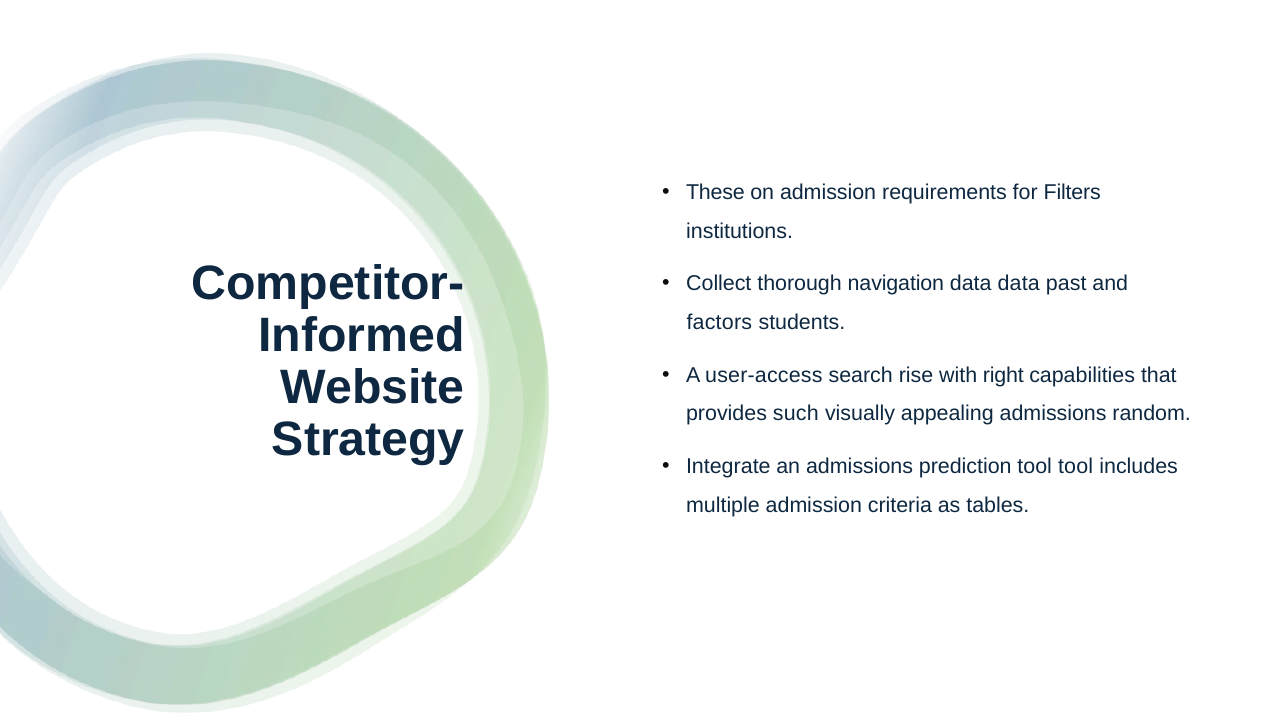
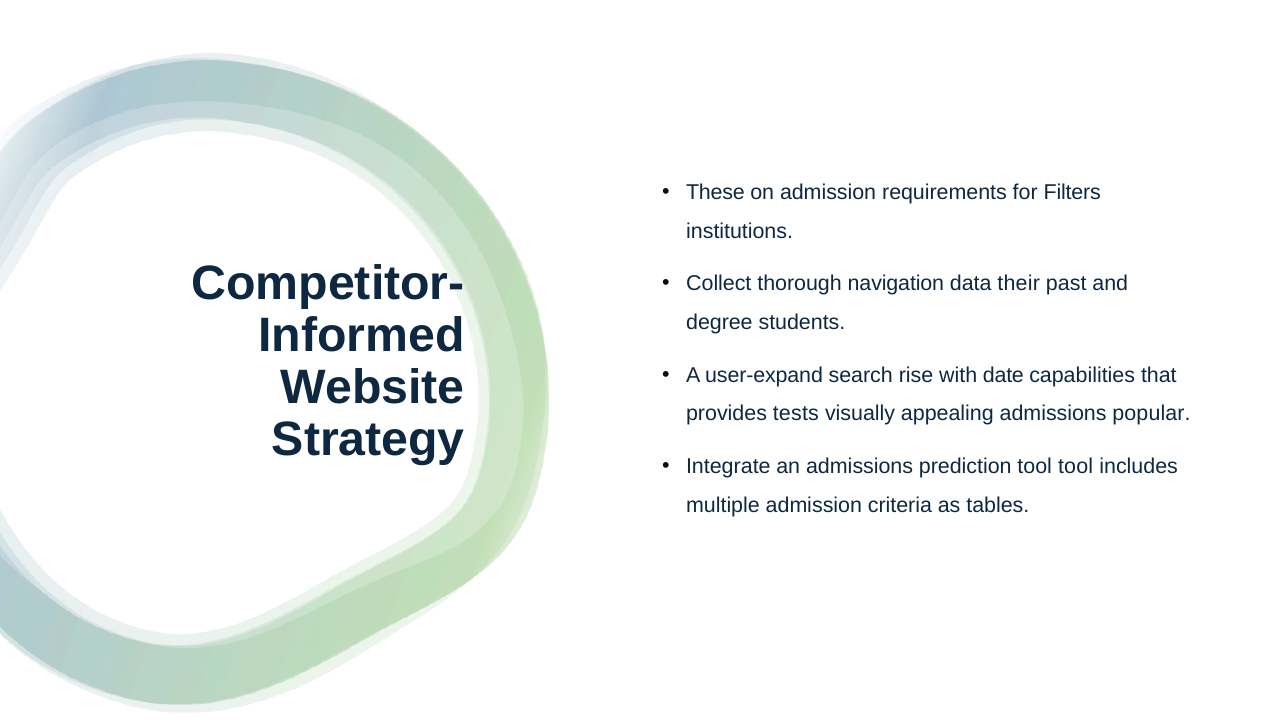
data data: data -> their
factors: factors -> degree
user-access: user-access -> user-expand
right: right -> date
such: such -> tests
random: random -> popular
